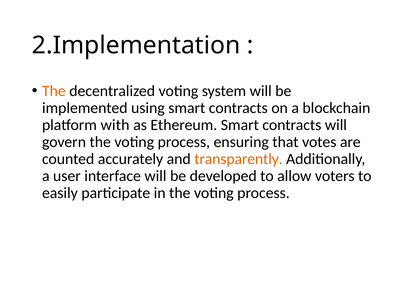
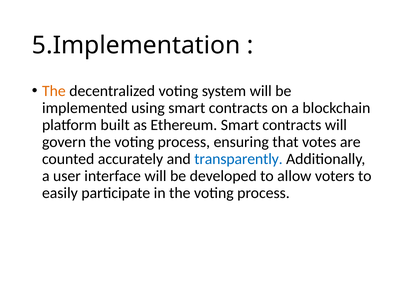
2.Implementation: 2.Implementation -> 5.Implementation
with: with -> built
transparently colour: orange -> blue
